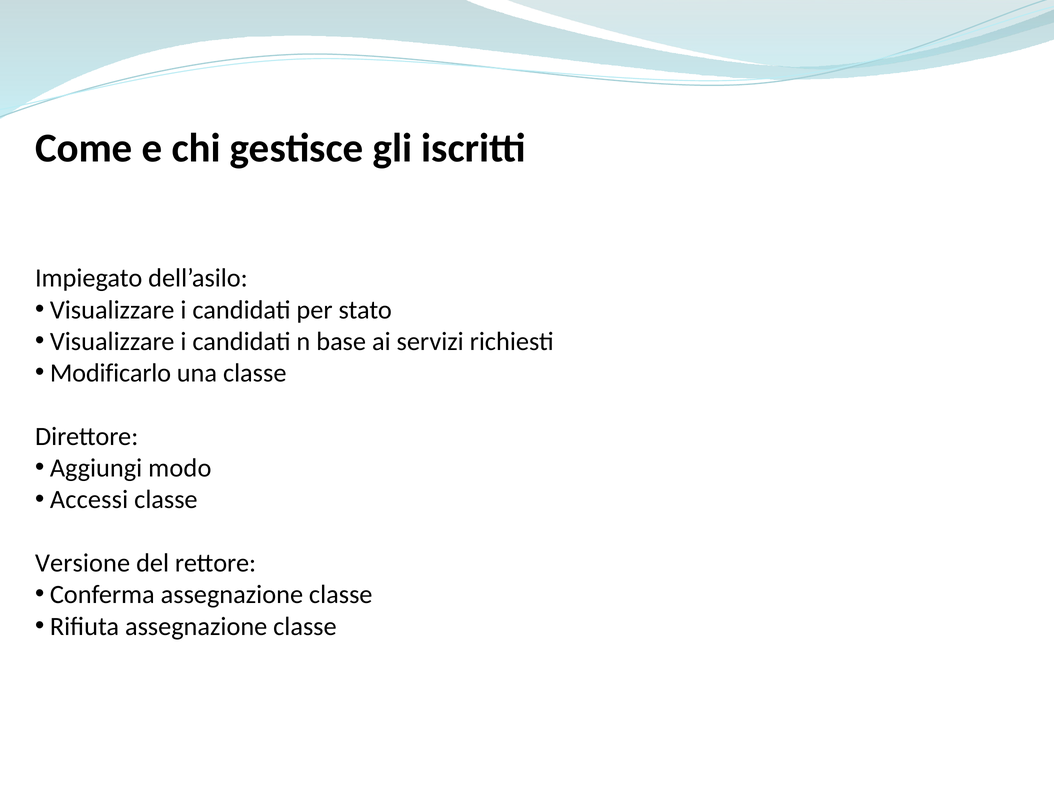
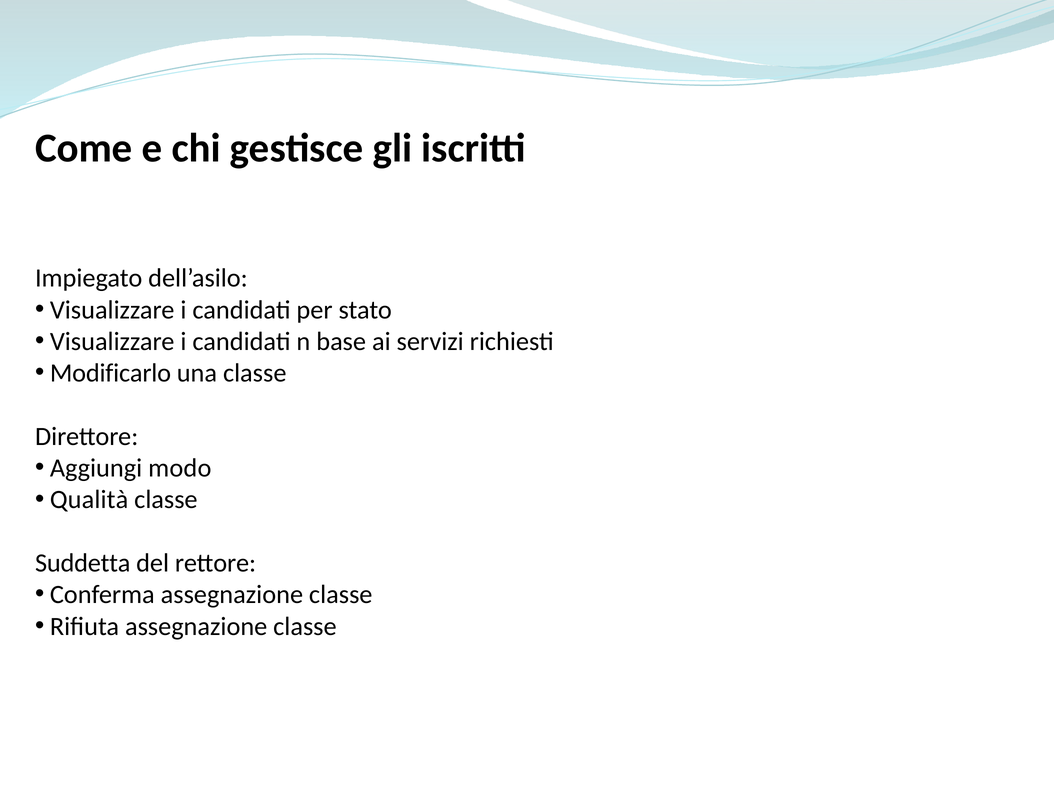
Accessi: Accessi -> Qualità
Versione: Versione -> Suddetta
